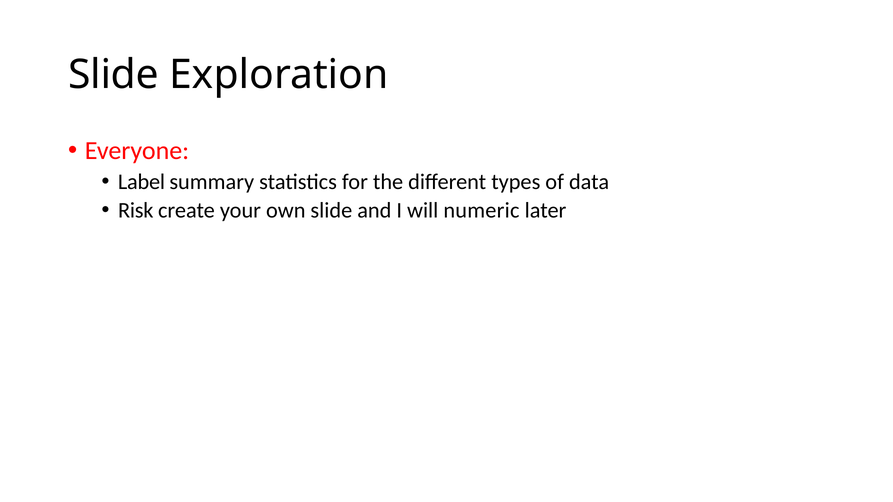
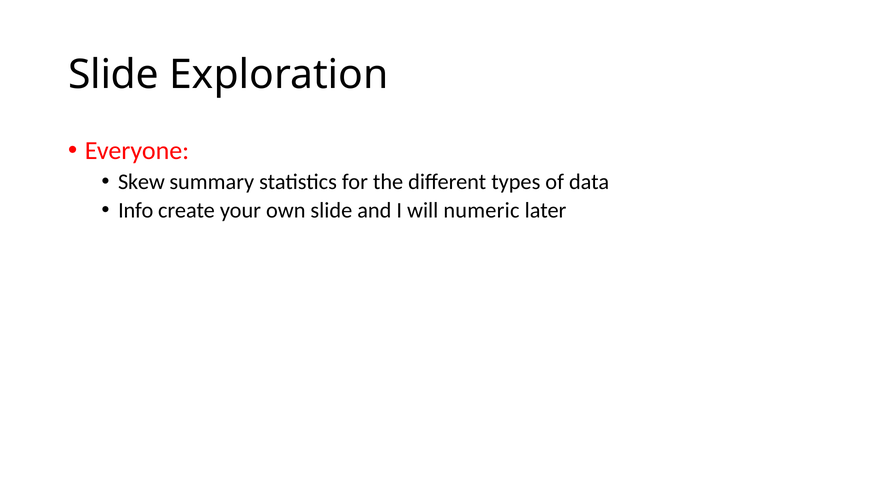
Label: Label -> Skew
Risk: Risk -> Info
